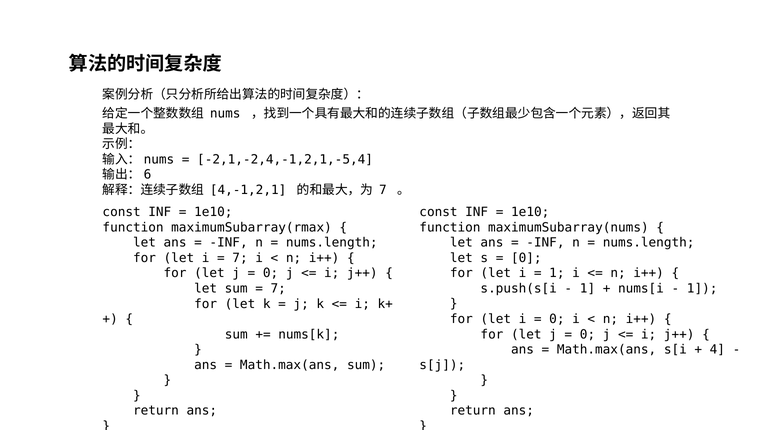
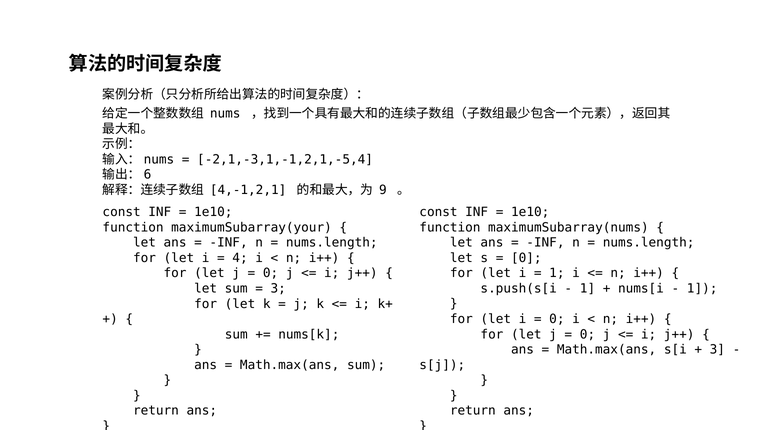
-2,1,-2,4,-1,2,1,-5,4: -2,1,-2,4,-1,2,1,-5,4 -> -2,1,-3,1,-1,2,1,-5,4
7 at (383, 190): 7 -> 9
maximumSubarray(rmax: maximumSubarray(rmax -> maximumSubarray(your
7 at (240, 258): 7 -> 4
7 at (278, 288): 7 -> 3
4 at (717, 349): 4 -> 3
